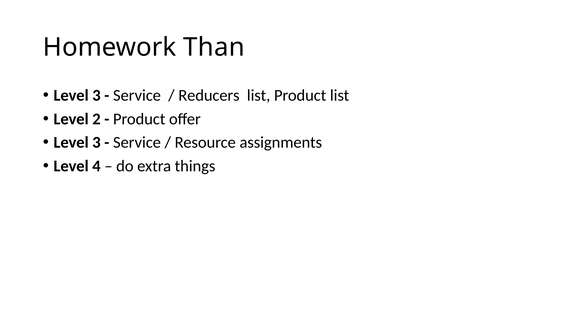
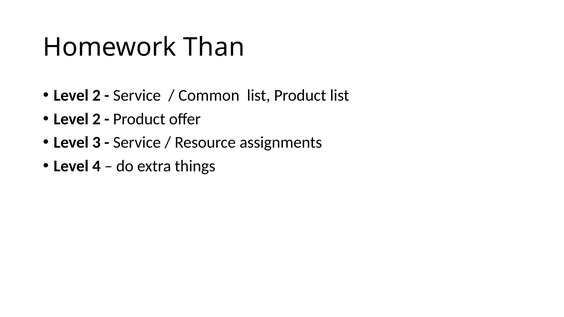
3 at (96, 95): 3 -> 2
Reducers: Reducers -> Common
